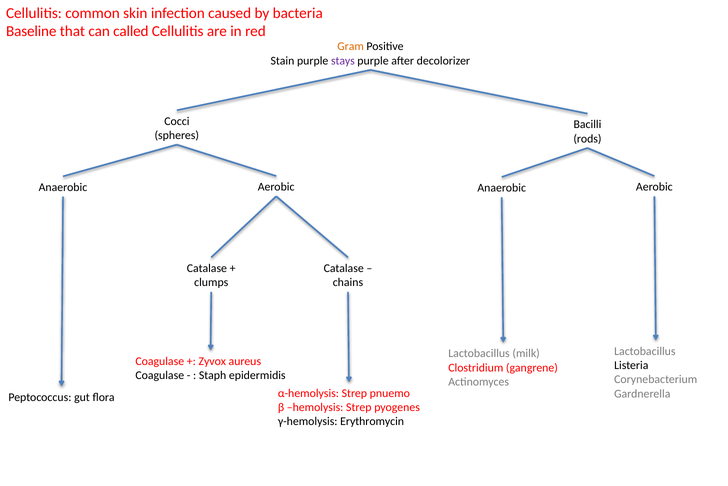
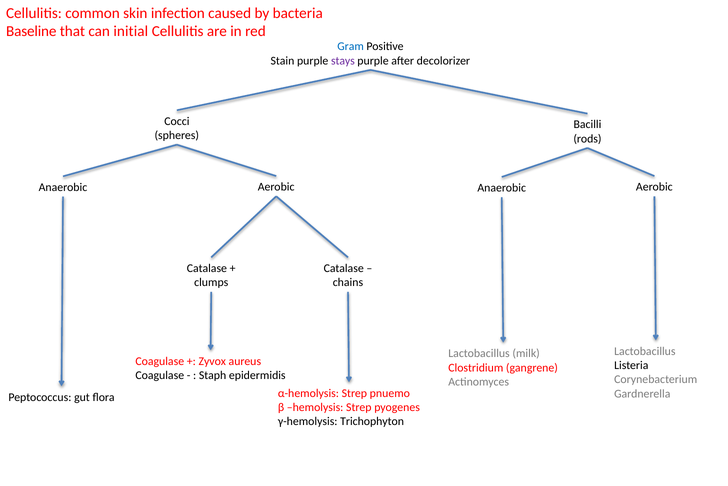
called: called -> initial
Gram colour: orange -> blue
Erythromycin: Erythromycin -> Trichophyton
